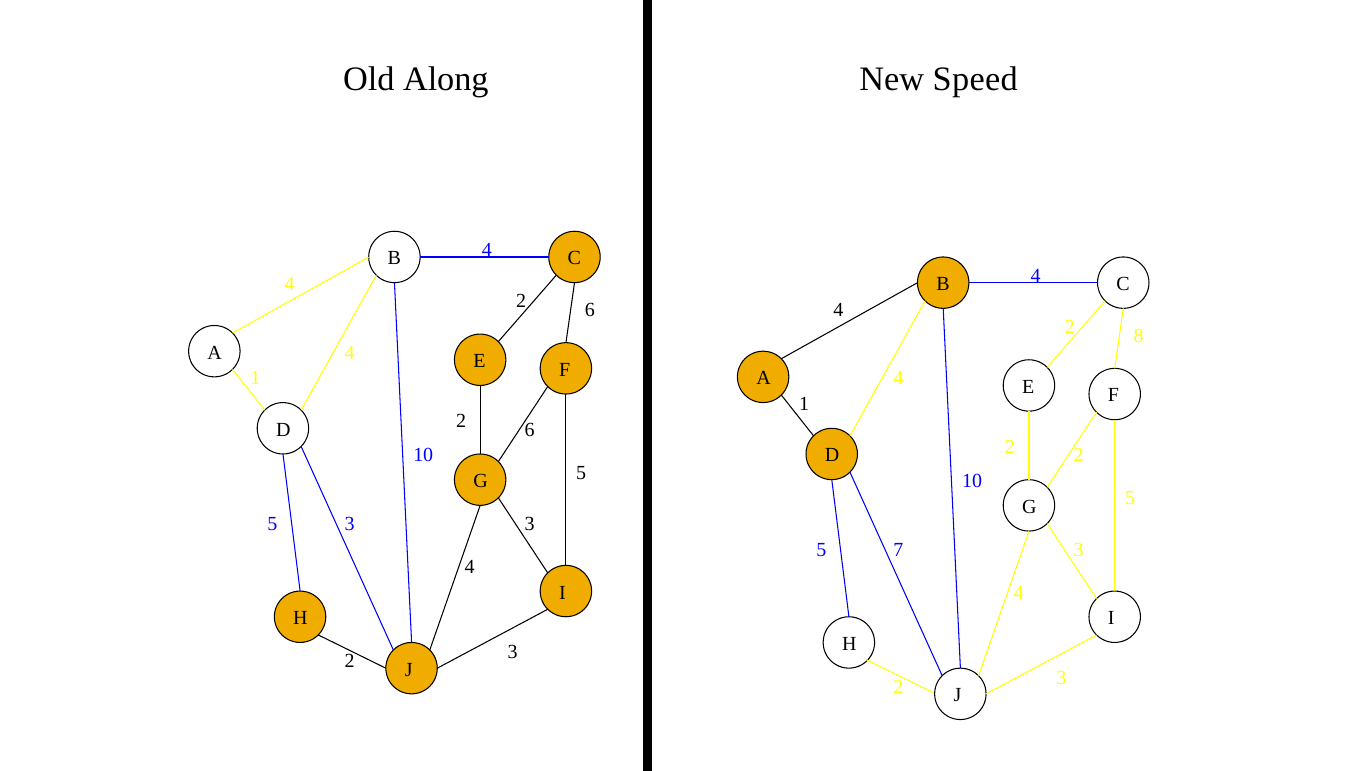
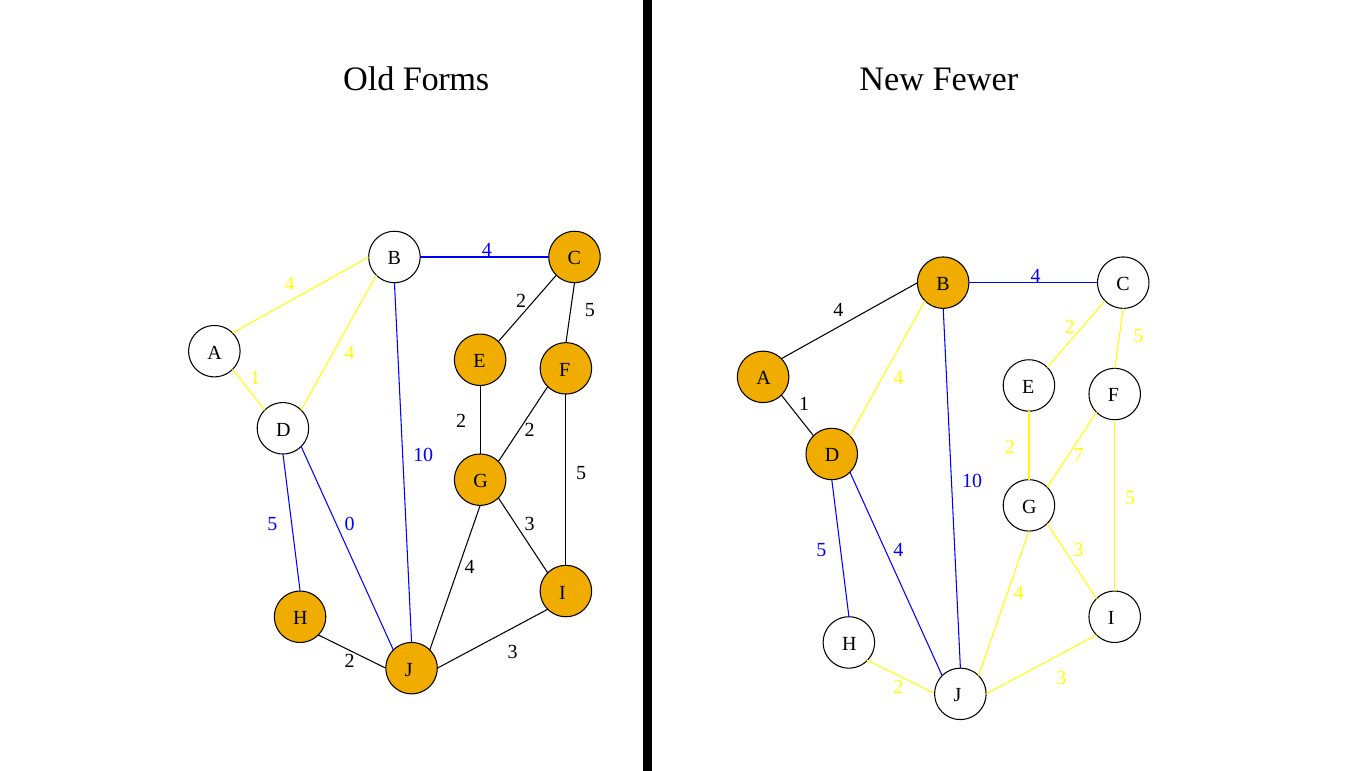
Along: Along -> Forms
Speed: Speed -> Fewer
6 at (590, 310): 6 -> 5
8 at (1139, 336): 8 -> 5
6 at (530, 430): 6 -> 2
2 at (1079, 456): 2 -> 7
3 at (350, 524): 3 -> 0
5 7: 7 -> 4
